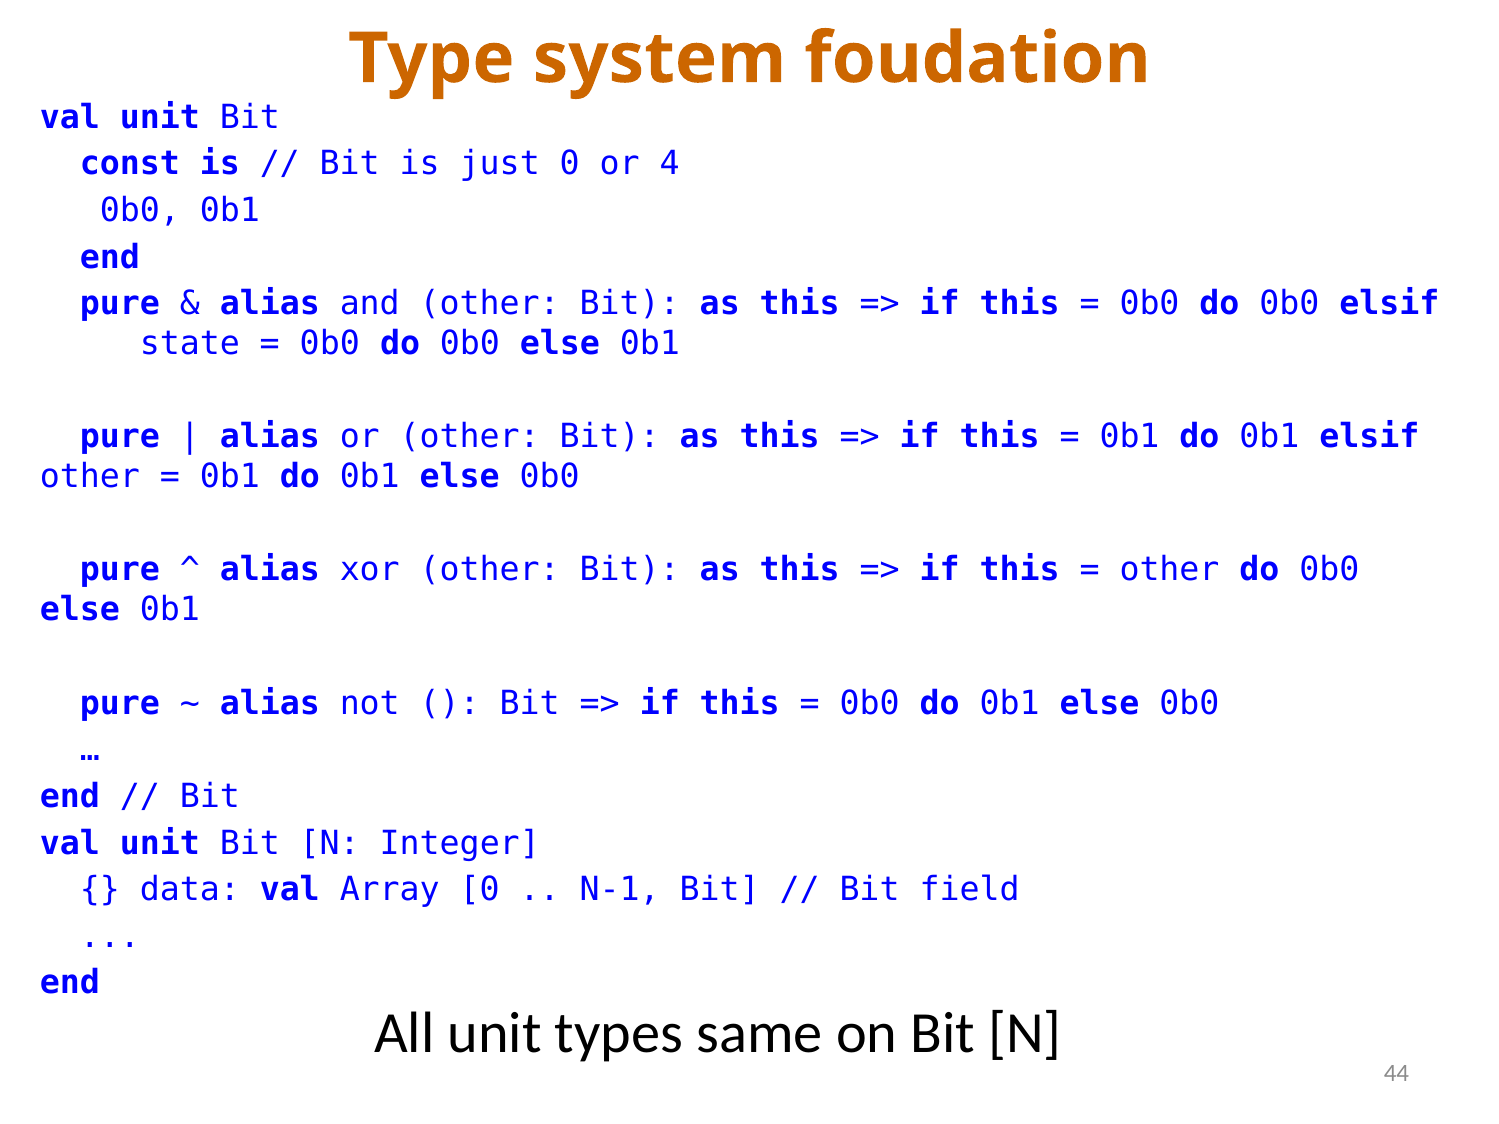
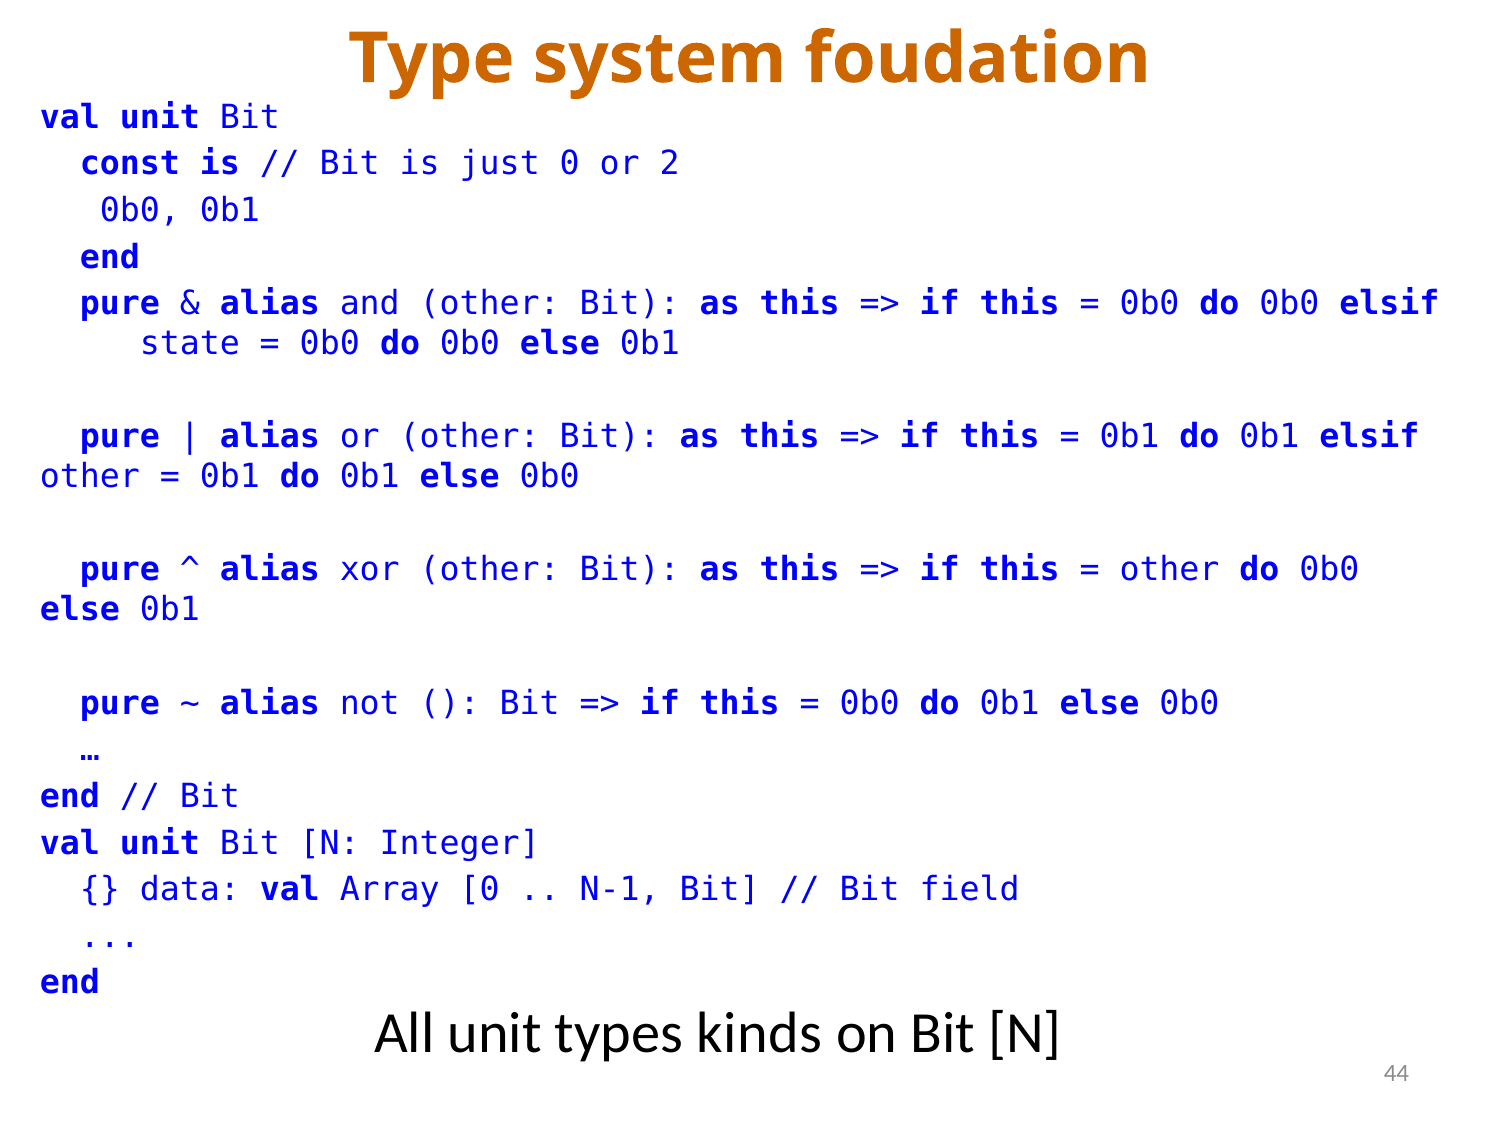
4: 4 -> 2
same: same -> kinds
